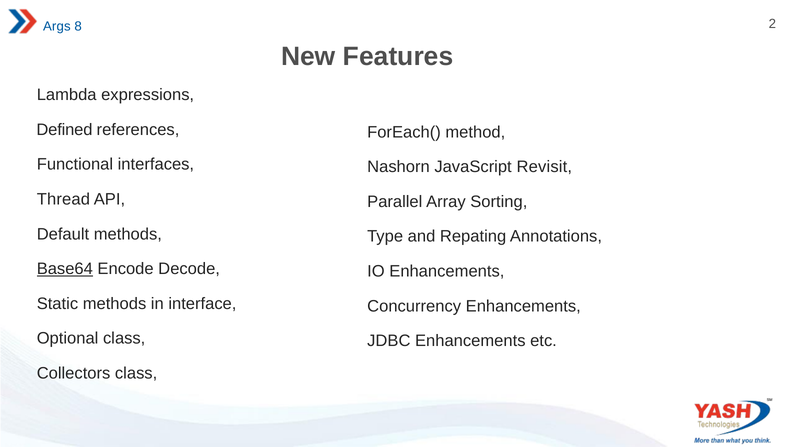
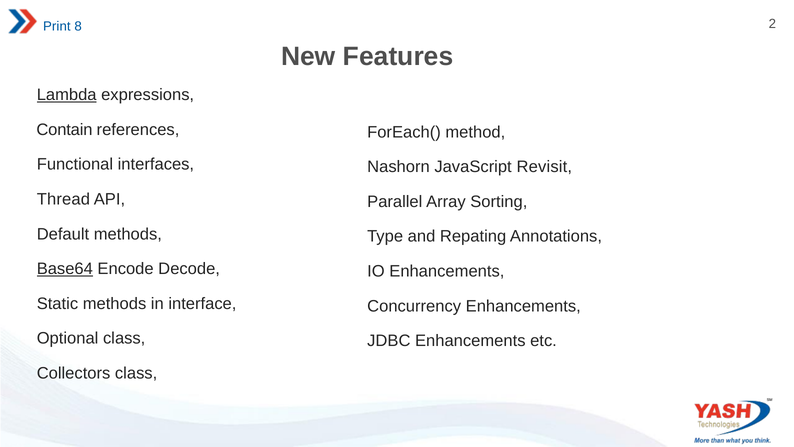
Args: Args -> Print
Lambda underline: none -> present
Defined: Defined -> Contain
